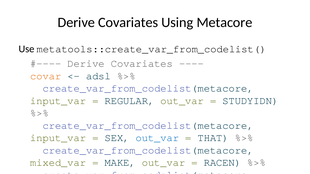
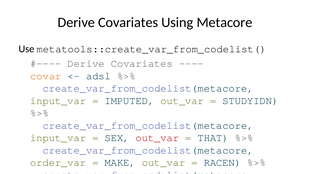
REGULAR: REGULAR -> IMPUTED
out_var at (157, 138) colour: blue -> red
mixed_var: mixed_var -> order_var
